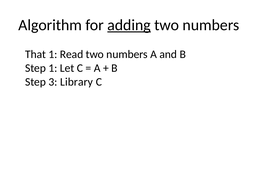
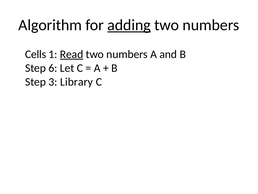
That: That -> Cells
Read underline: none -> present
Step 1: 1 -> 6
